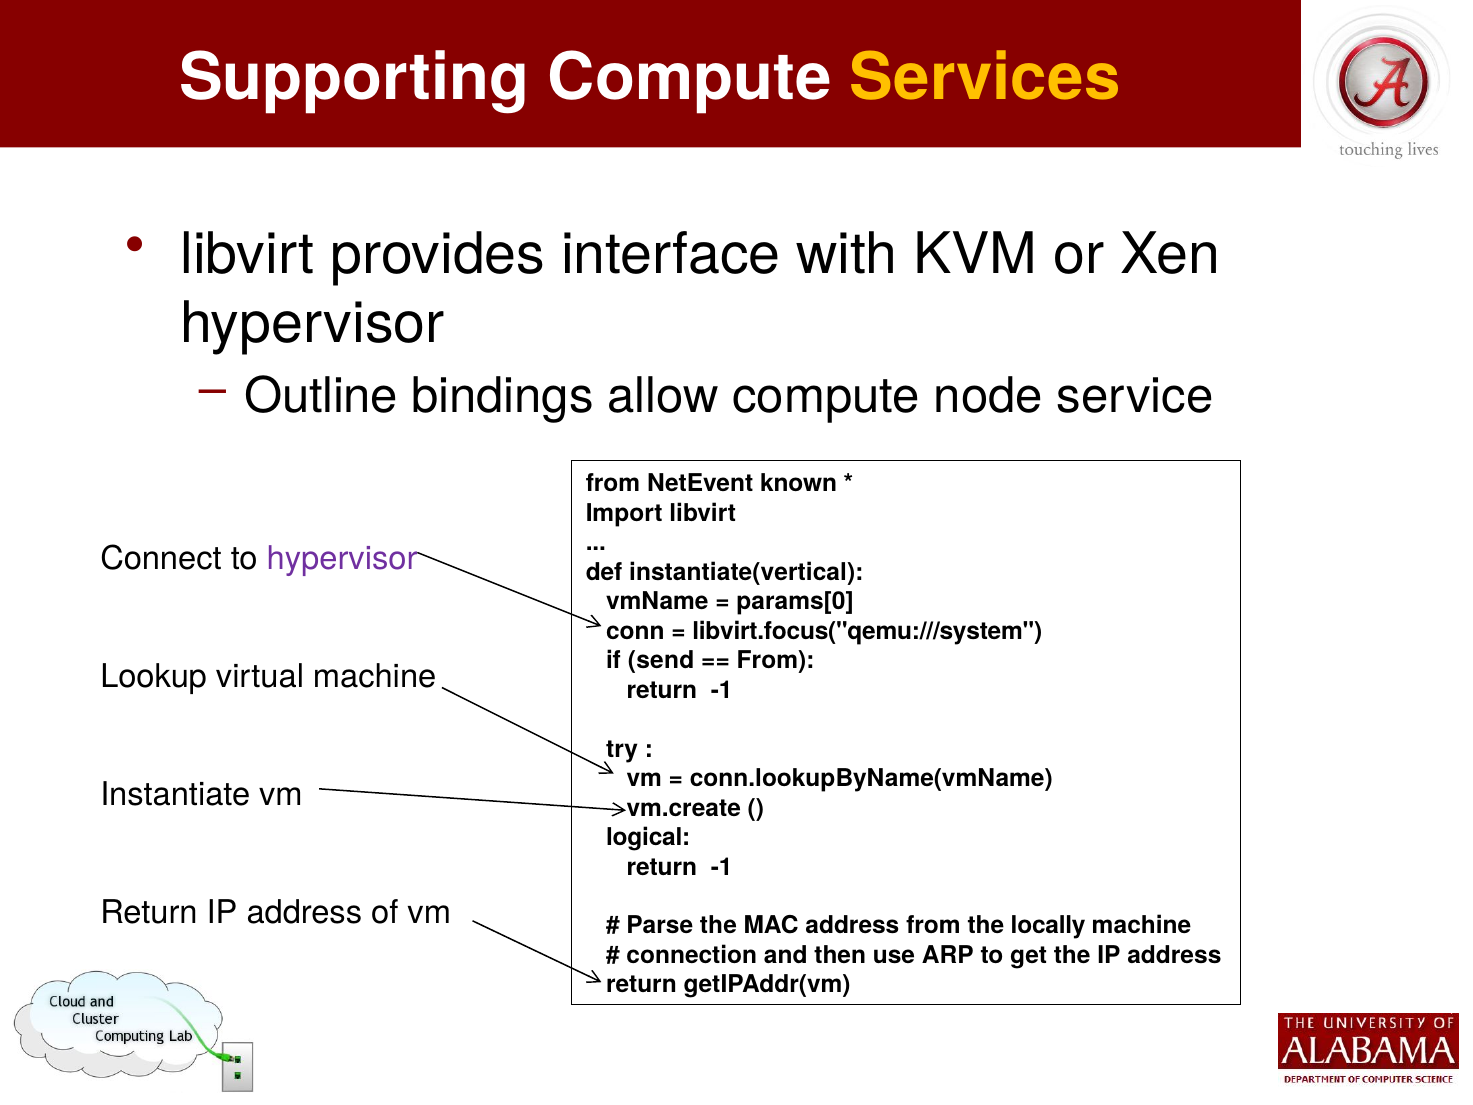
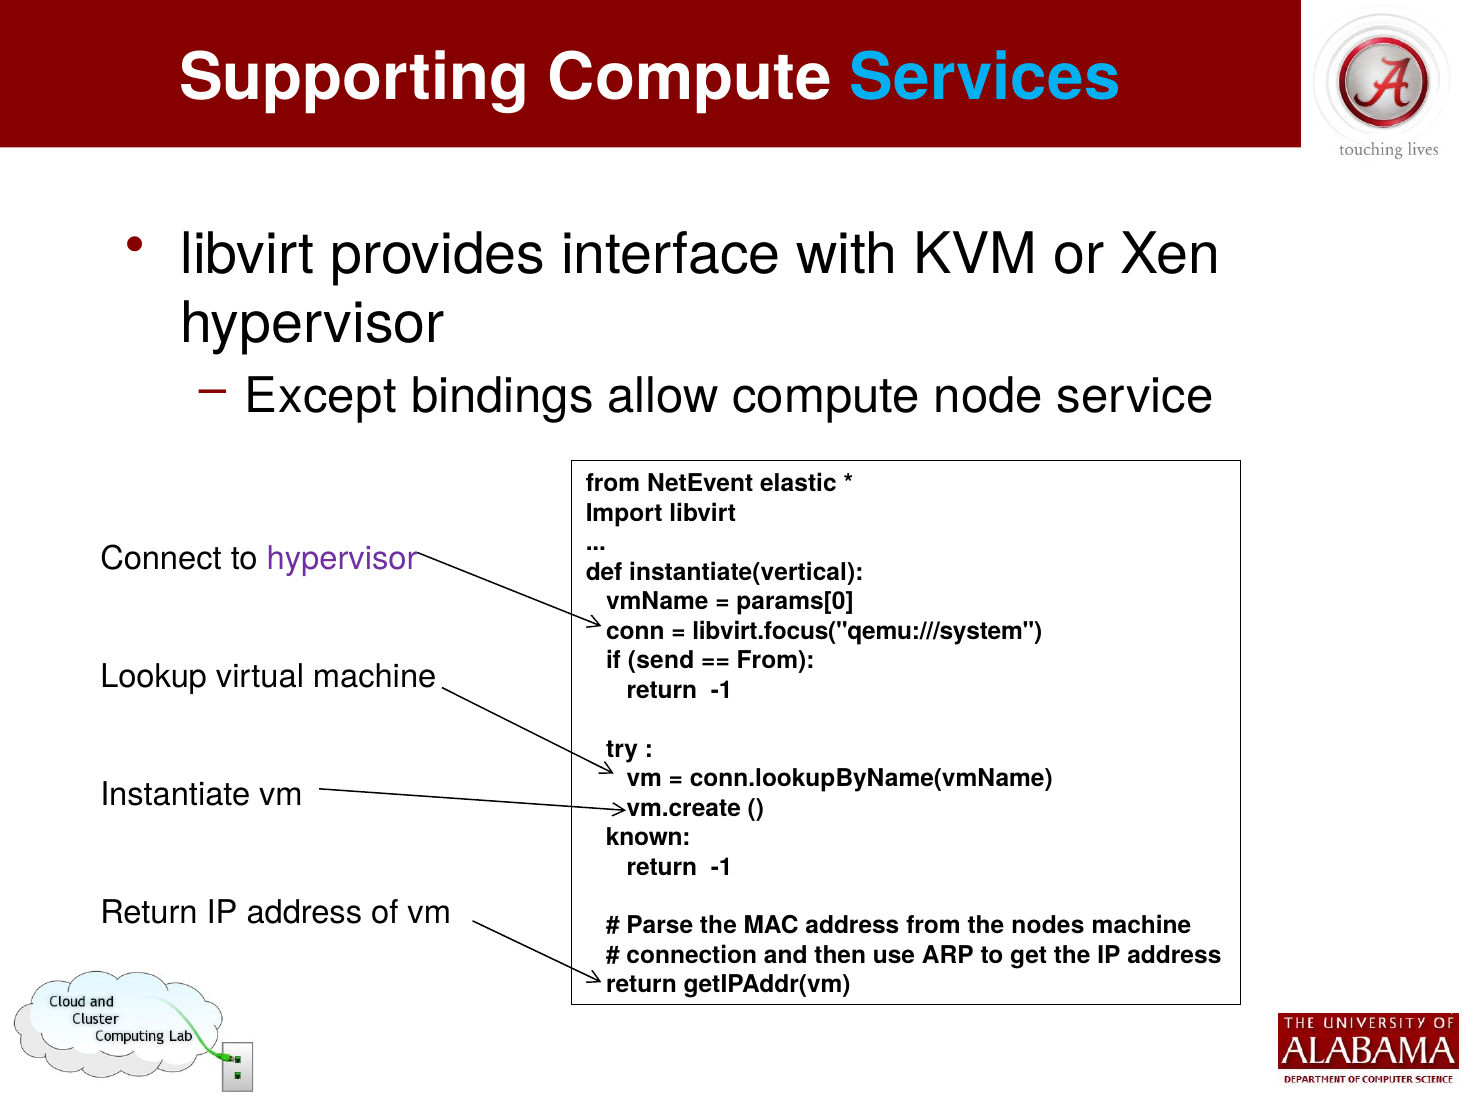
Services colour: yellow -> light blue
Outline: Outline -> Except
known: known -> elastic
logical: logical -> known
locally: locally -> nodes
